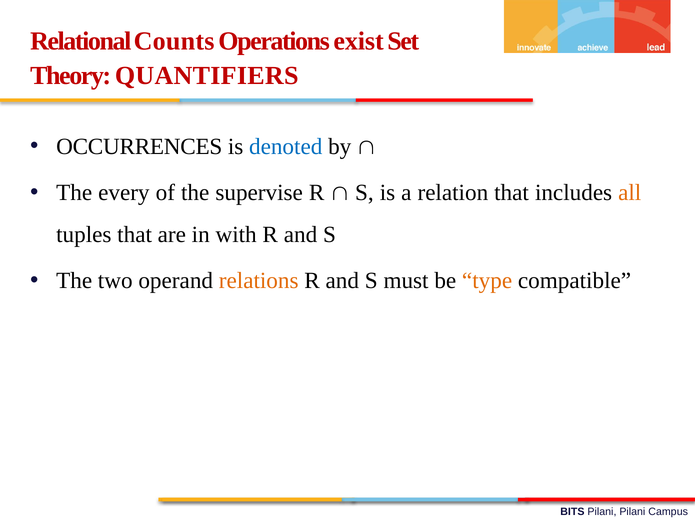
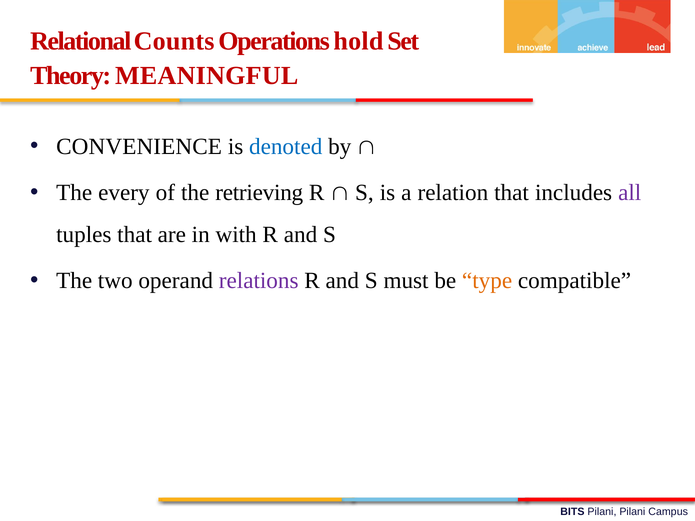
exist: exist -> hold
QUANTIFIERS: QUANTIFIERS -> MEANINGFUL
OCCURRENCES: OCCURRENCES -> CONVENIENCE
supervise: supervise -> retrieving
all colour: orange -> purple
relations colour: orange -> purple
